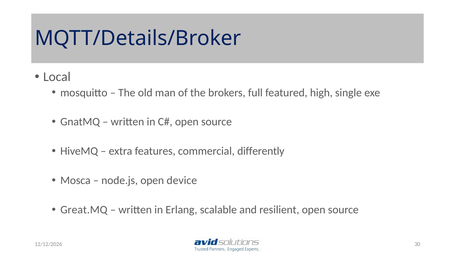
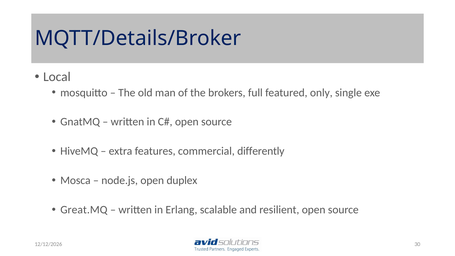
high: high -> only
device: device -> duplex
